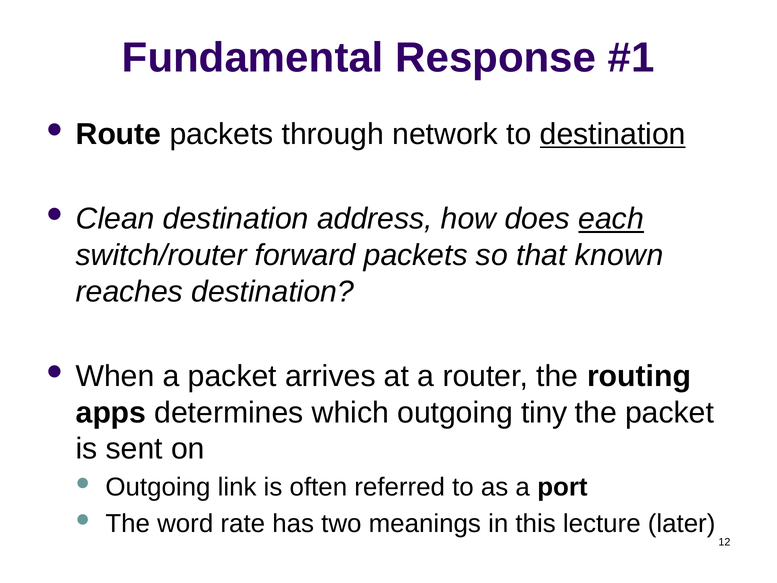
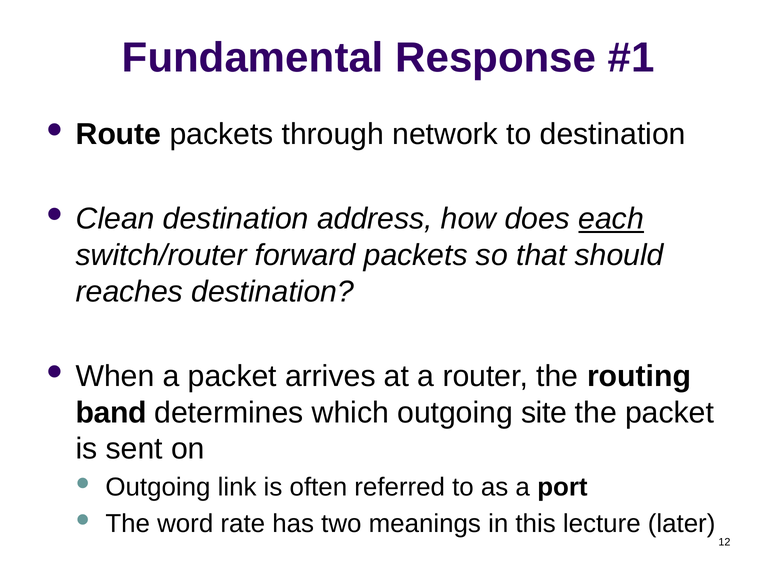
destination at (613, 134) underline: present -> none
known: known -> should
apps: apps -> band
tiny: tiny -> site
